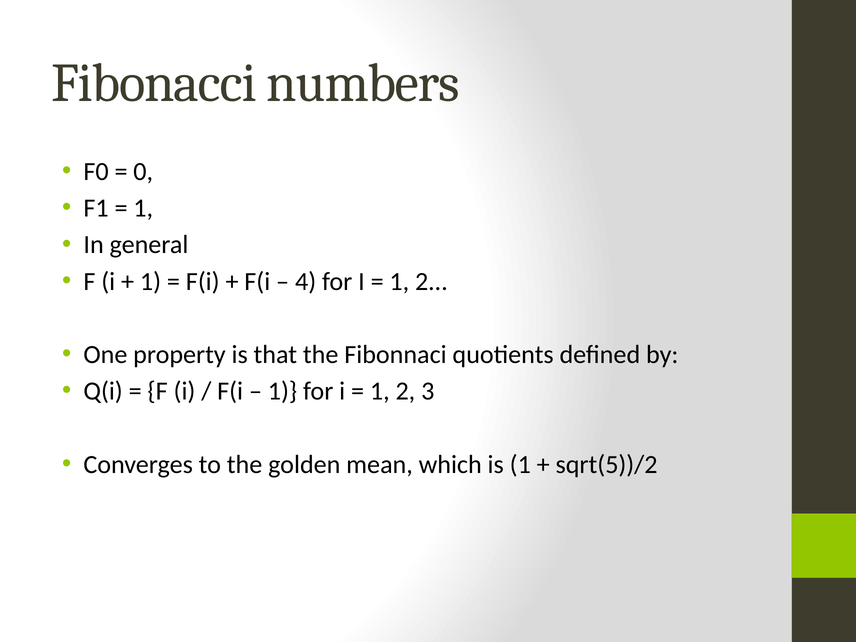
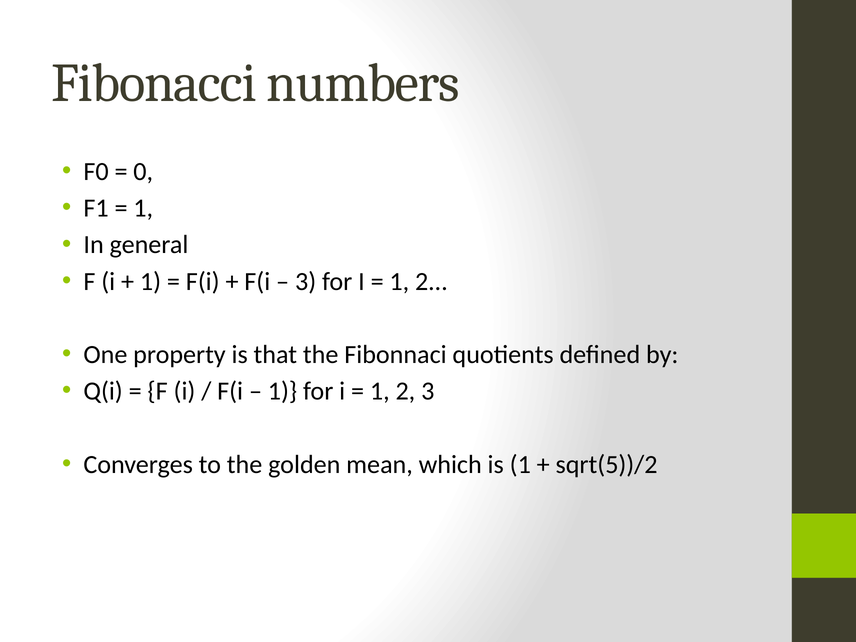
4 at (306, 281): 4 -> 3
